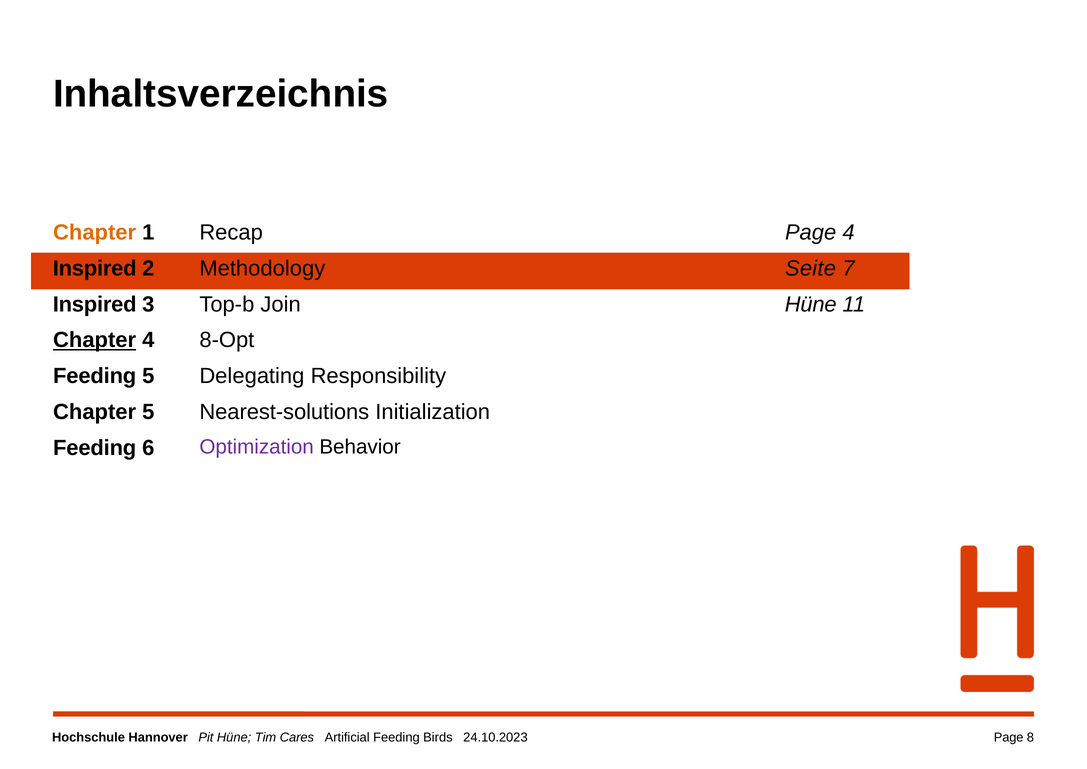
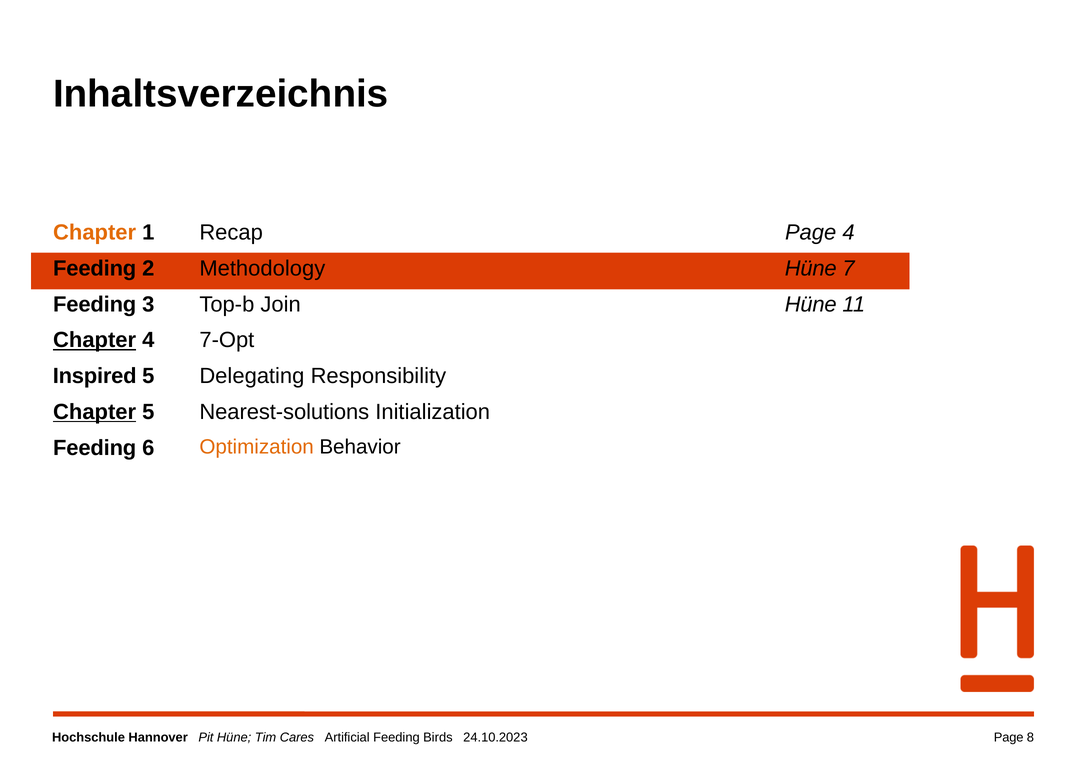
Inspired at (95, 268): Inspired -> Feeding
Seite at (811, 268): Seite -> Hüne
Inspired at (95, 304): Inspired -> Feeding
8-Opt: 8-Opt -> 7-Opt
Feeding at (95, 376): Feeding -> Inspired
Chapter at (95, 412) underline: none -> present
Optimization colour: purple -> orange
